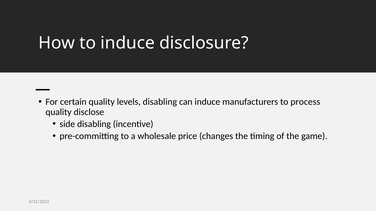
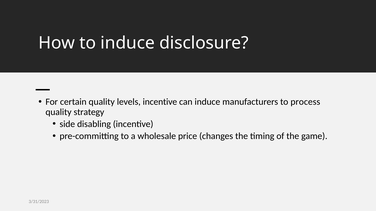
levels disabling: disabling -> incentive
disclose: disclose -> strategy
